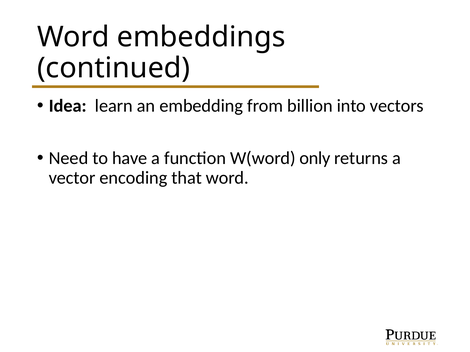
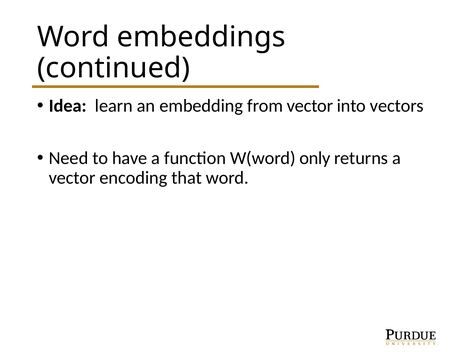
from billion: billion -> vector
